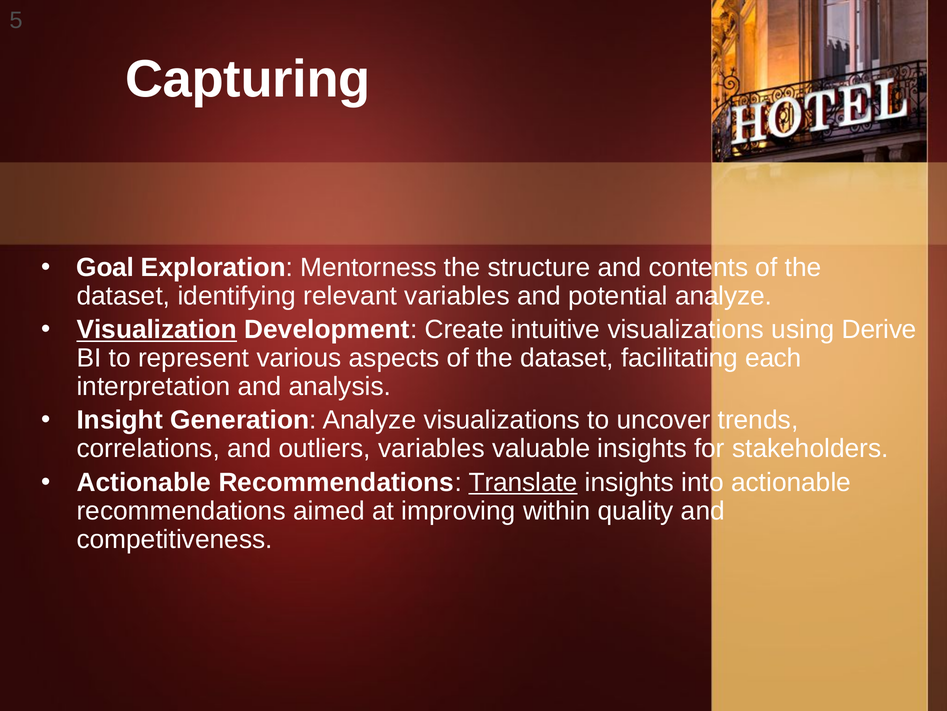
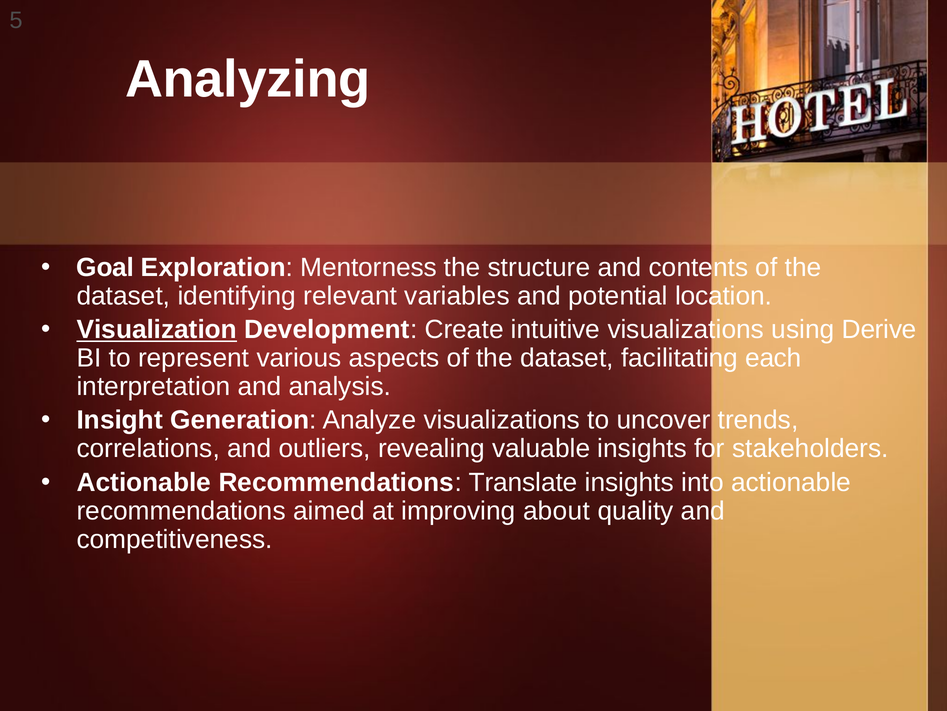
Capturing: Capturing -> Analyzing
potential analyze: analyze -> location
outliers variables: variables -> revealing
Translate underline: present -> none
within: within -> about
